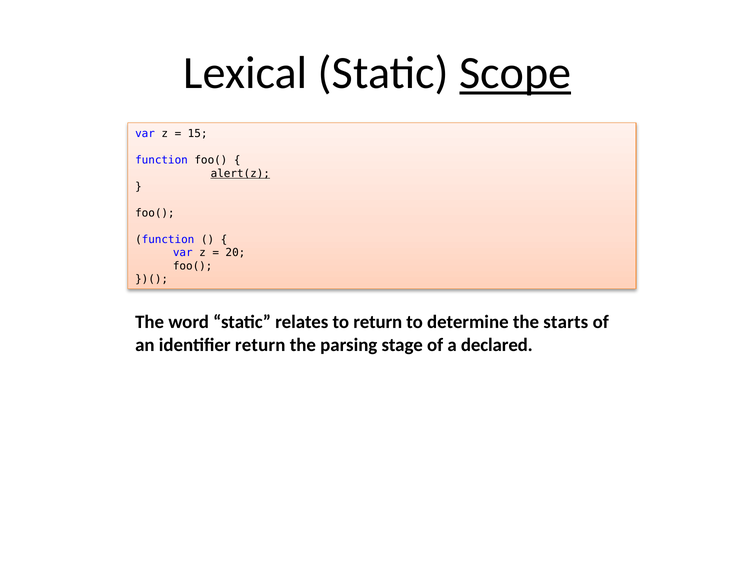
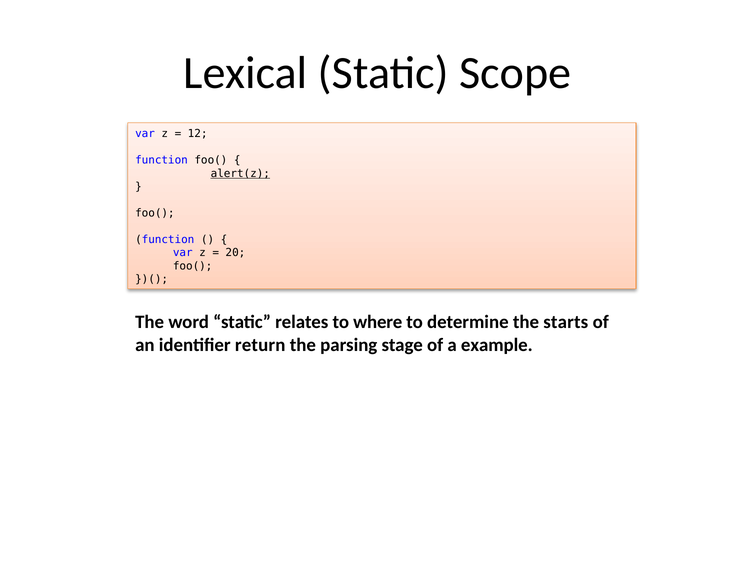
Scope underline: present -> none
15: 15 -> 12
to return: return -> where
declared: declared -> example
